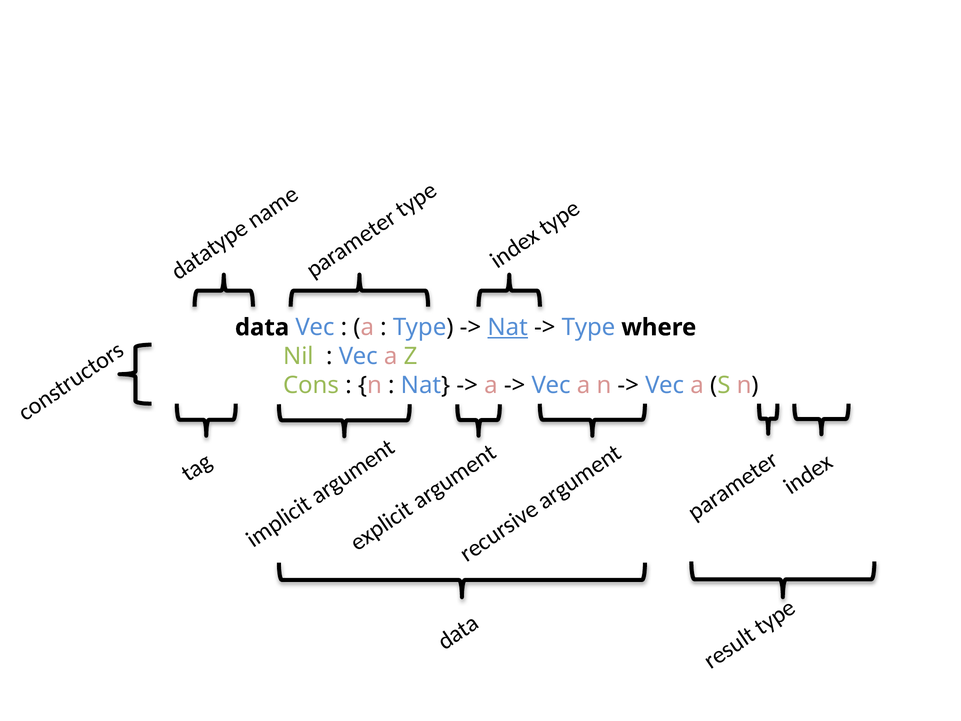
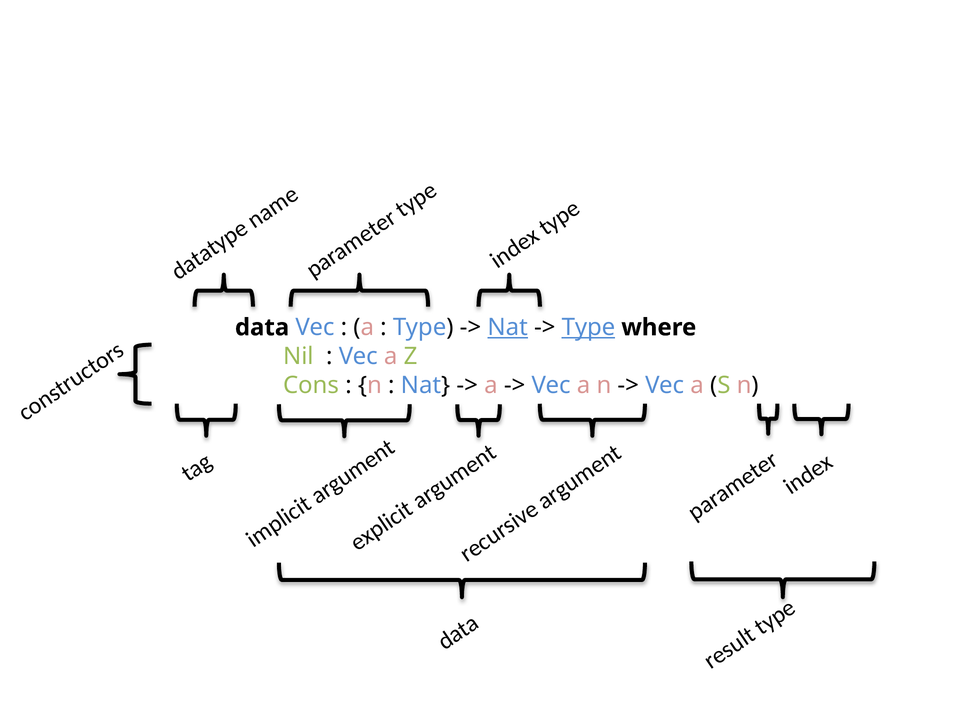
Type at (589, 327) underline: none -> present
